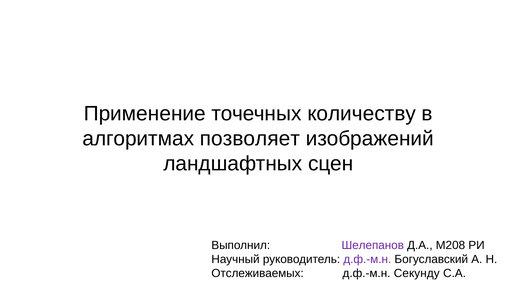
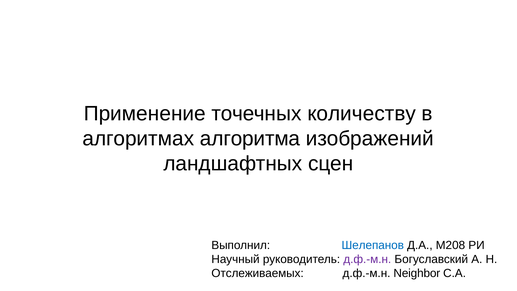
позволяет: позволяет -> алгоритма
Шелепанов colour: purple -> blue
Секунду: Секунду -> Neighbor
